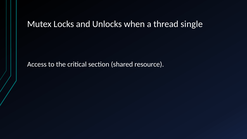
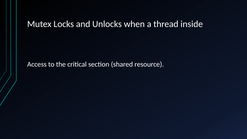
single: single -> inside
